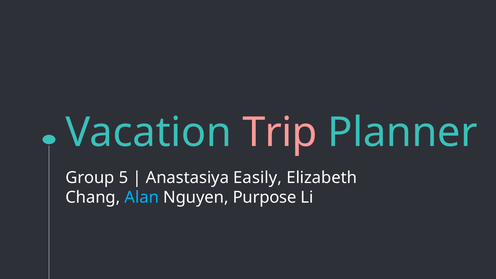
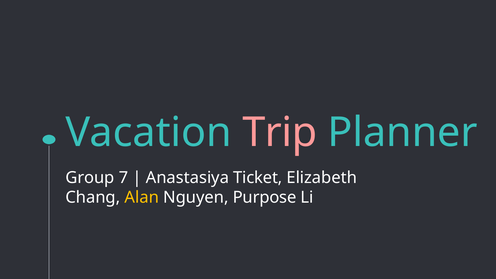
5: 5 -> 7
Easily: Easily -> Ticket
Alan colour: light blue -> yellow
